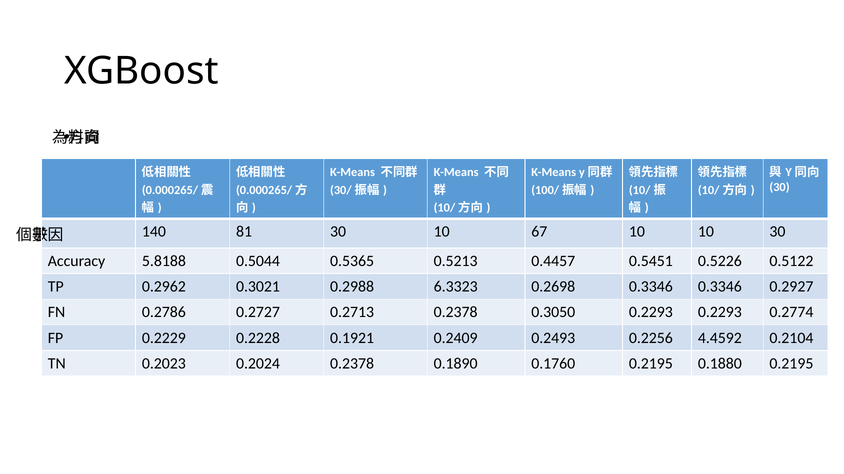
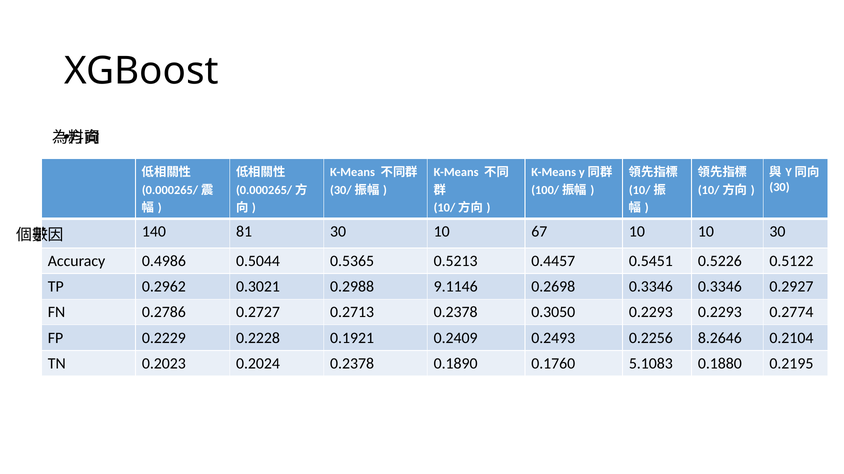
5.8188: 5.8188 -> 0.4986
6.3323: 6.3323 -> 9.1146
4.4592: 4.4592 -> 8.2646
0.1760 0.2195: 0.2195 -> 5.1083
